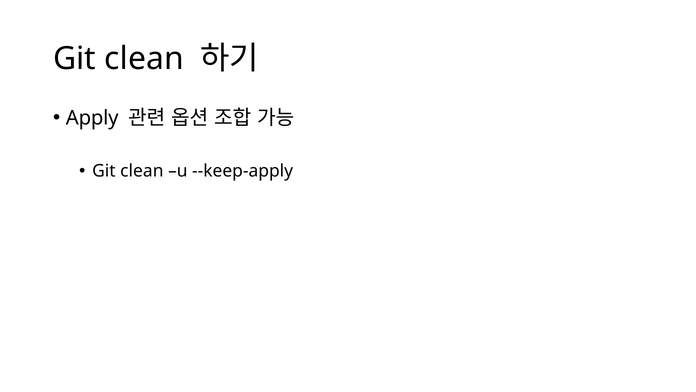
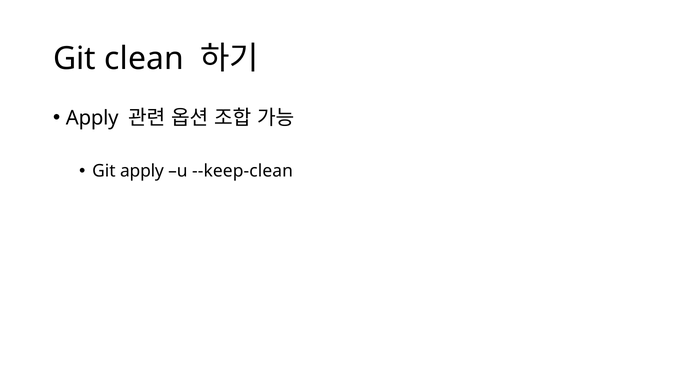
clean at (142, 171): clean -> apply
--keep-apply: --keep-apply -> --keep-clean
